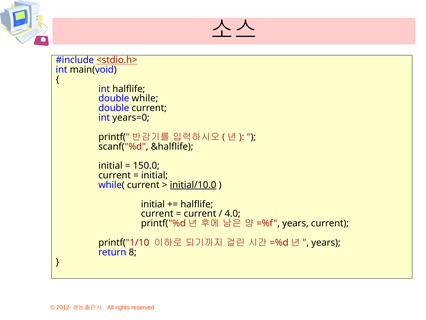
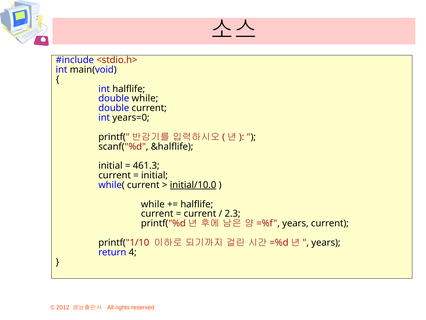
<stdio.h> underline: present -> none
150.0: 150.0 -> 461.3
initial at (153, 204): initial -> while
4.0: 4.0 -> 2.3
8: 8 -> 4
